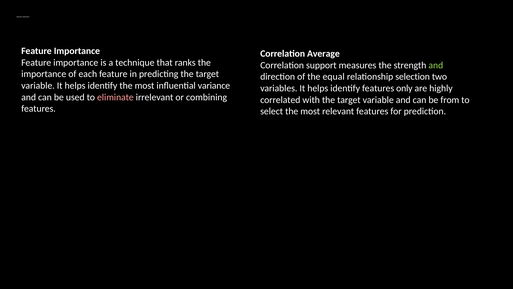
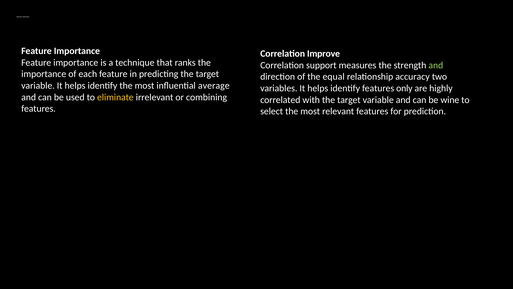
Average: Average -> Improve
relationship selection: selection -> accuracy
variance: variance -> average
eliminate colour: pink -> yellow
from: from -> wine
